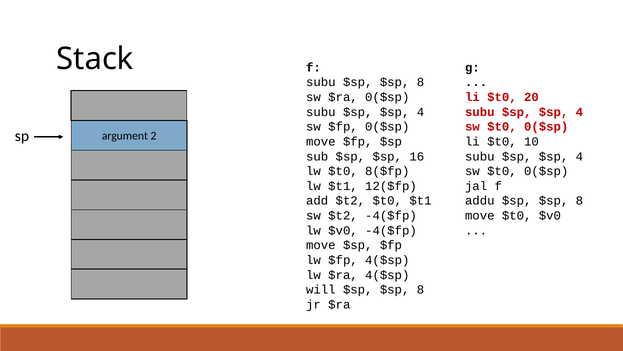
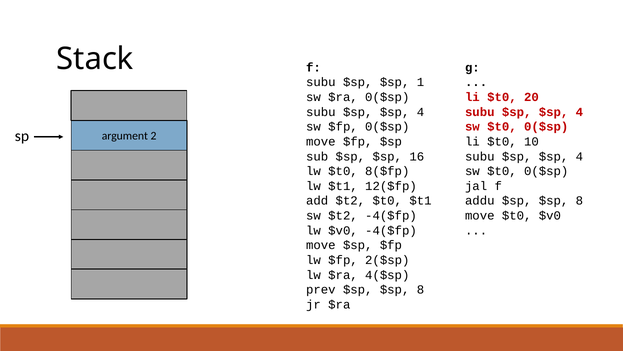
subu $sp $sp 8: 8 -> 1
$fp 4($sp: 4($sp -> 2($sp
will: will -> prev
